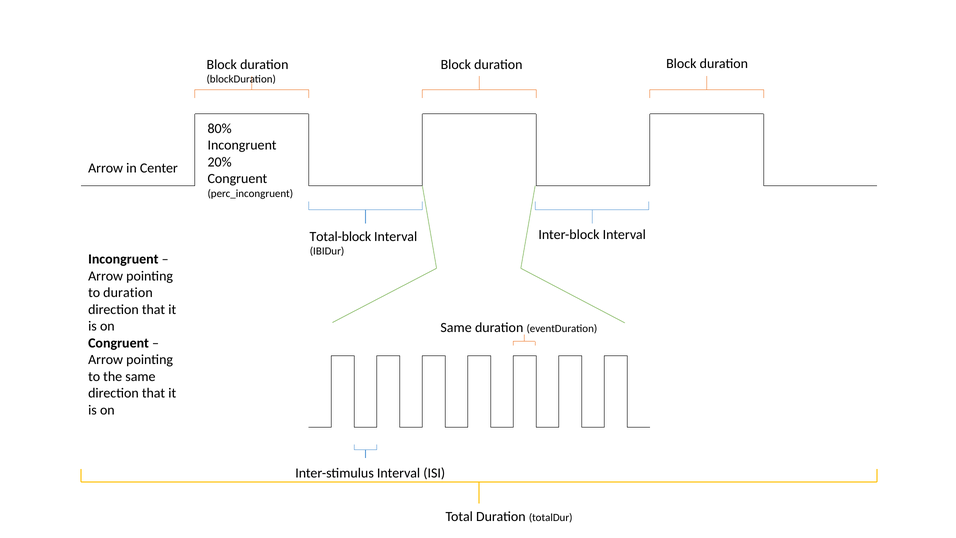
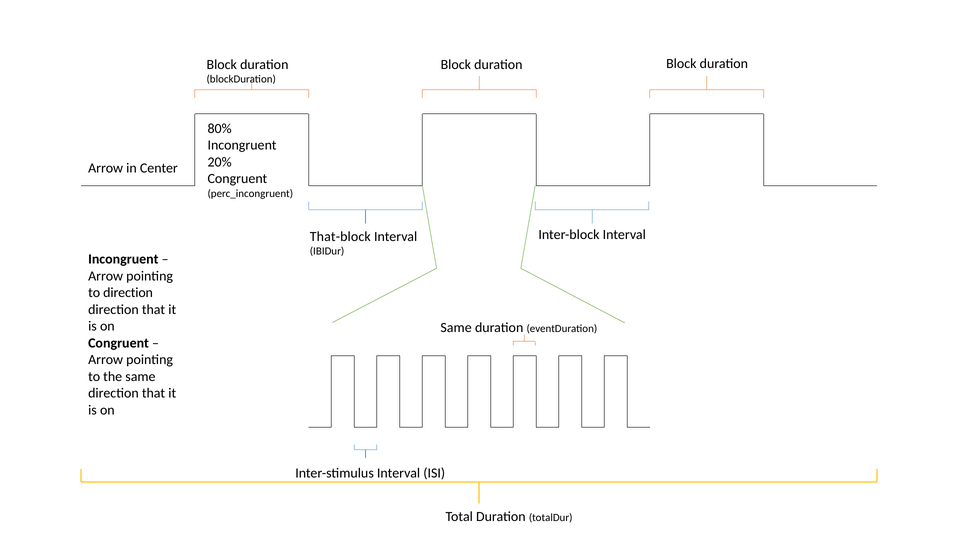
Total-block: Total-block -> That-block
to duration: duration -> direction
